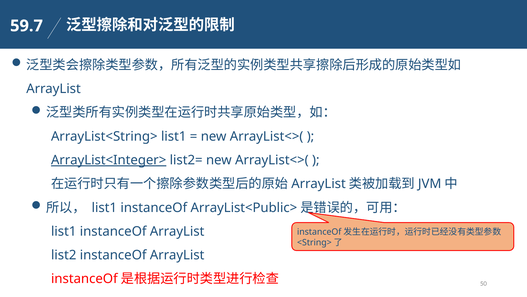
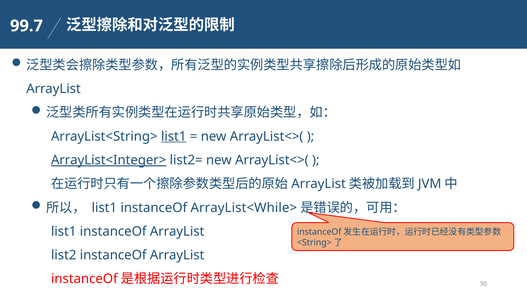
59.7: 59.7 -> 99.7
list1 at (174, 136) underline: none -> present
ArrayList<Public>: ArrayList<Public> -> ArrayList<While>
